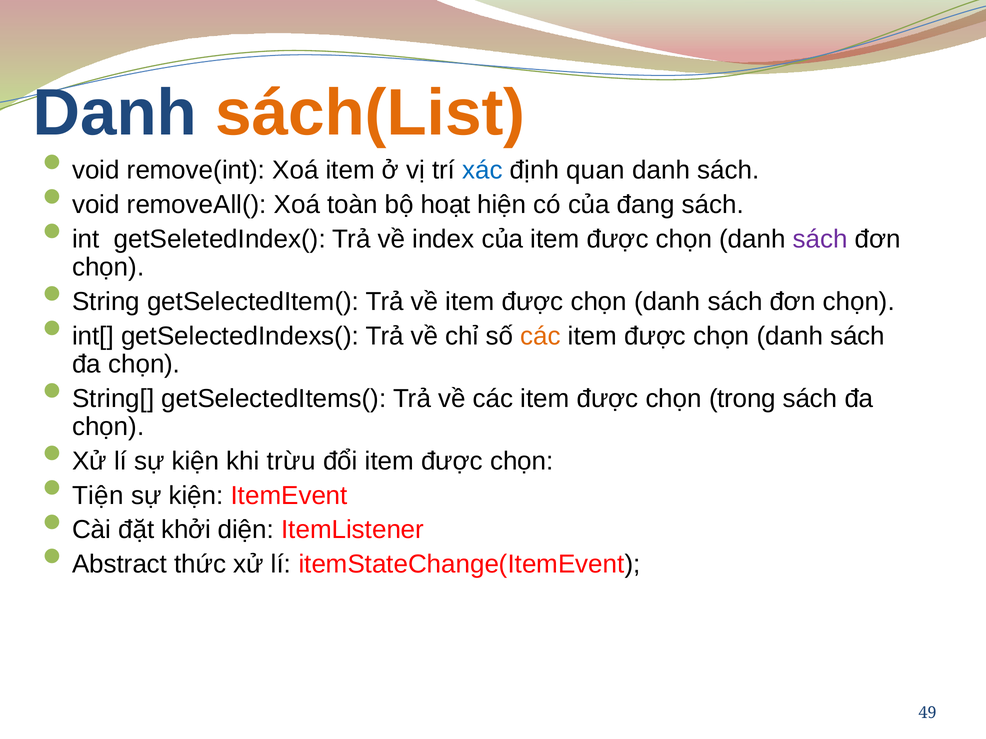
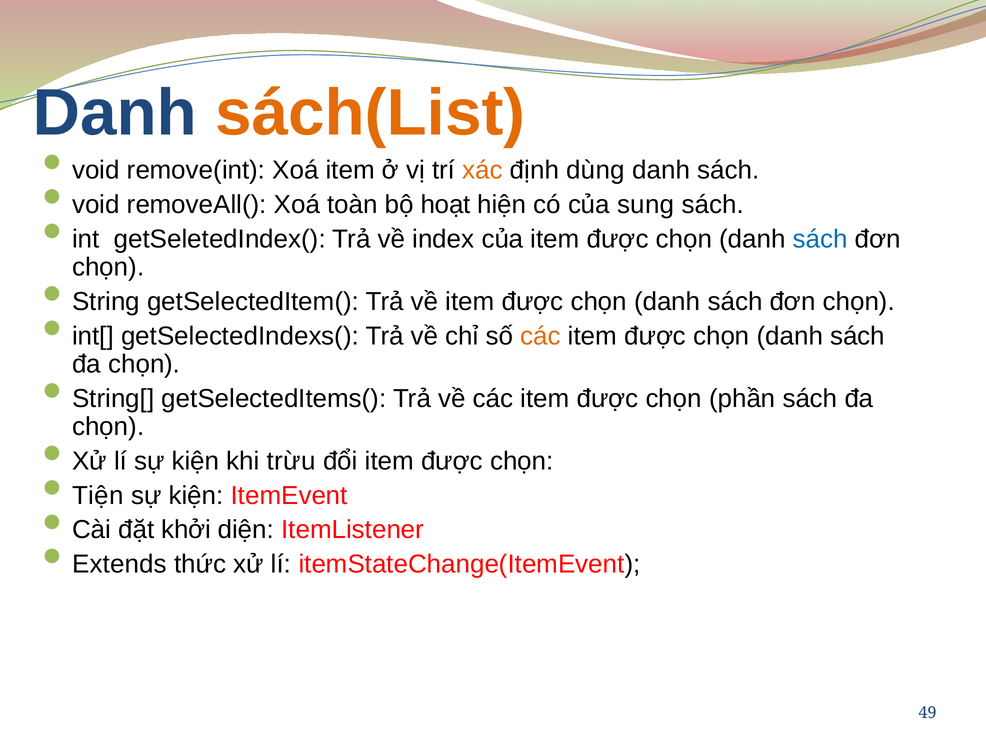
xác colour: blue -> orange
quan: quan -> dùng
đang: đang -> sung
sách at (820, 239) colour: purple -> blue
trong: trong -> phần
Abstract: Abstract -> Extends
